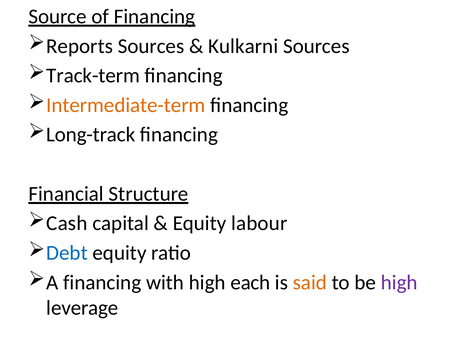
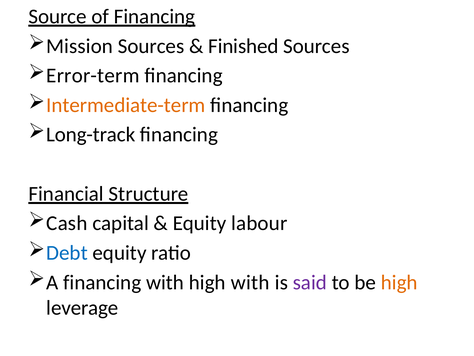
Reports: Reports -> Mission
Kulkarni: Kulkarni -> Finished
Track-term: Track-term -> Error-term
high each: each -> with
said colour: orange -> purple
high at (399, 282) colour: purple -> orange
